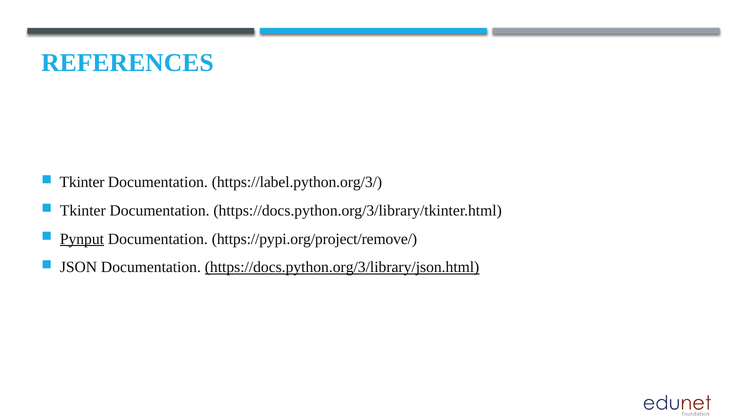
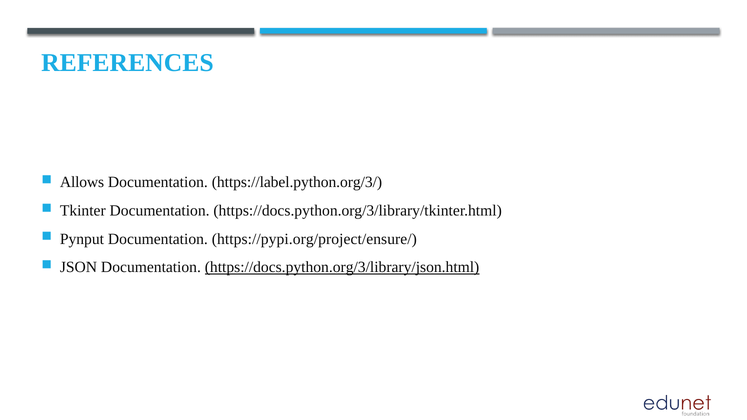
Tkinter at (82, 182): Tkinter -> Allows
Pynput underline: present -> none
https://pypi.org/project/remove/: https://pypi.org/project/remove/ -> https://pypi.org/project/ensure/
